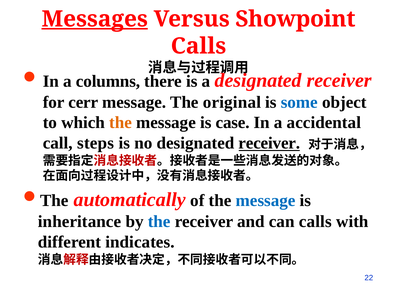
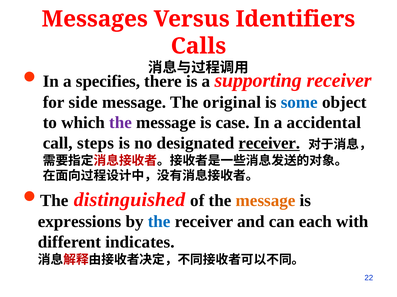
Messages underline: present -> none
Showpoint: Showpoint -> Identifiers
columns: columns -> specifies
a designated: designated -> supporting
cerr: cerr -> side
the at (120, 123) colour: orange -> purple
automatically: automatically -> distinguished
message at (266, 201) colour: blue -> orange
inheritance: inheritance -> expressions
can calls: calls -> each
